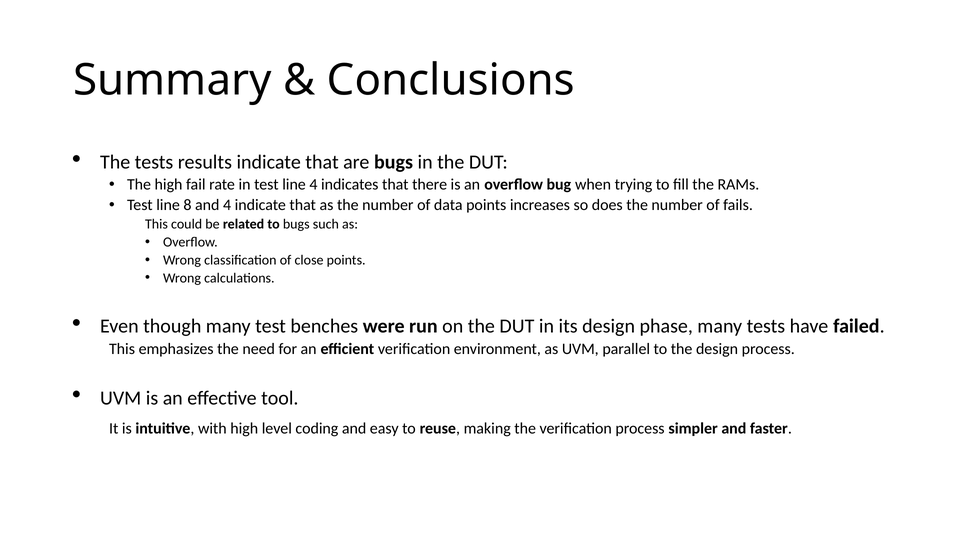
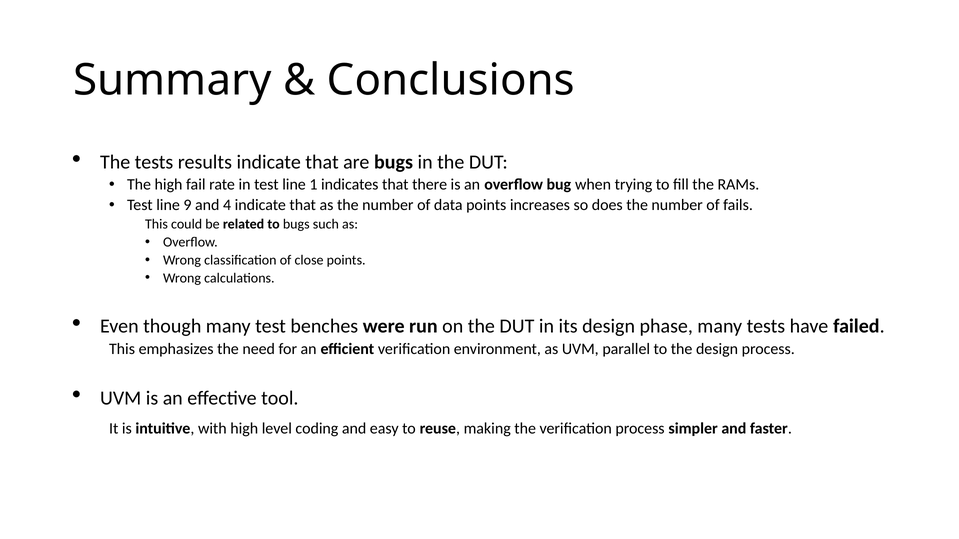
line 4: 4 -> 1
8: 8 -> 9
